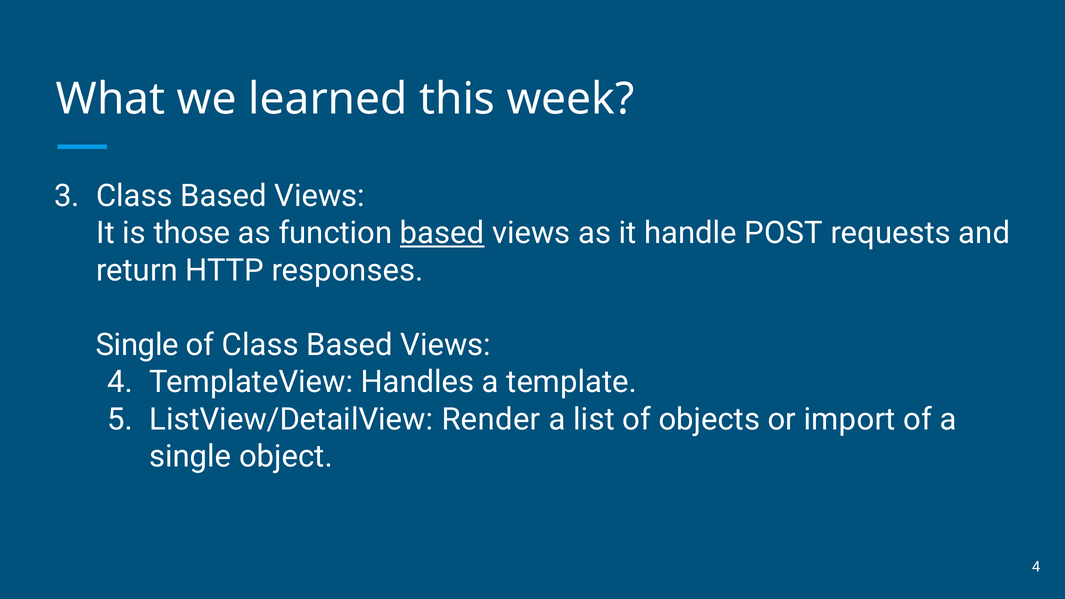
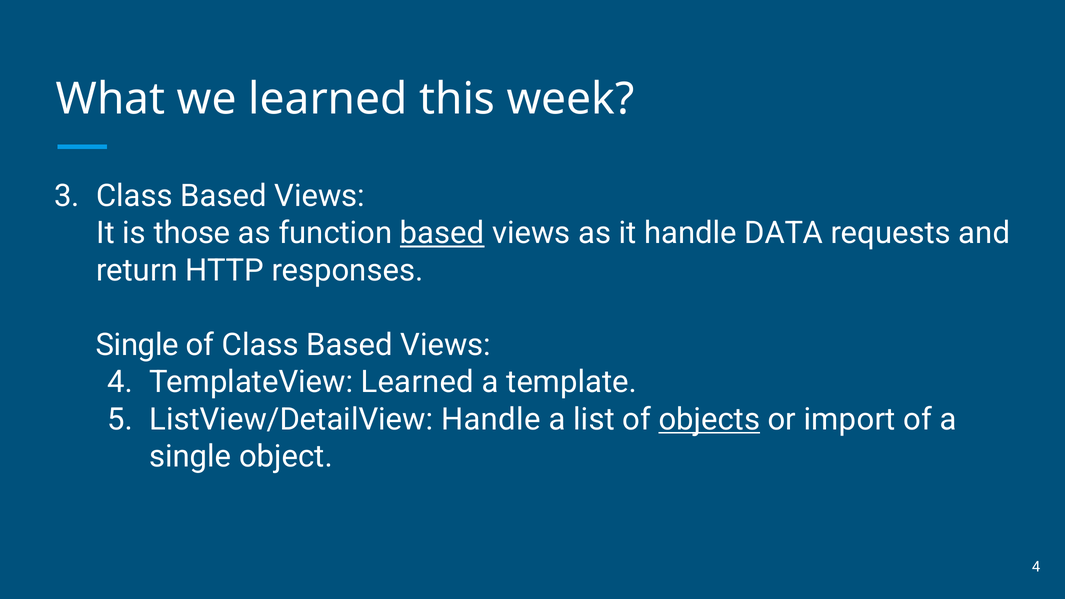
POST: POST -> DATA
TemplateView Handles: Handles -> Learned
ListView/DetailView Render: Render -> Handle
objects underline: none -> present
